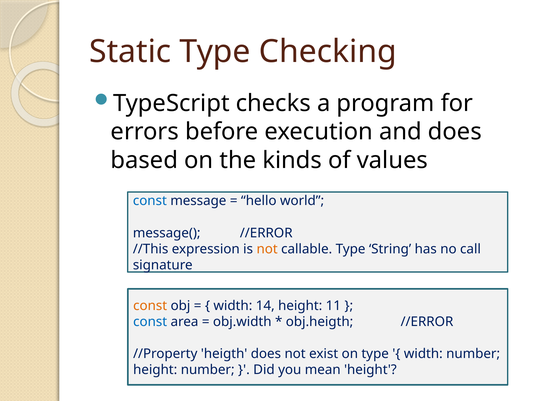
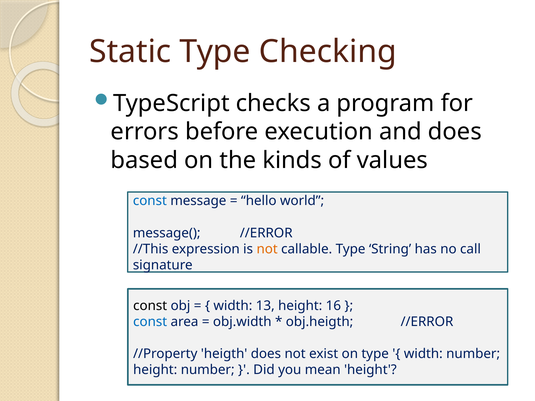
const at (150, 306) colour: orange -> black
14: 14 -> 13
11: 11 -> 16
